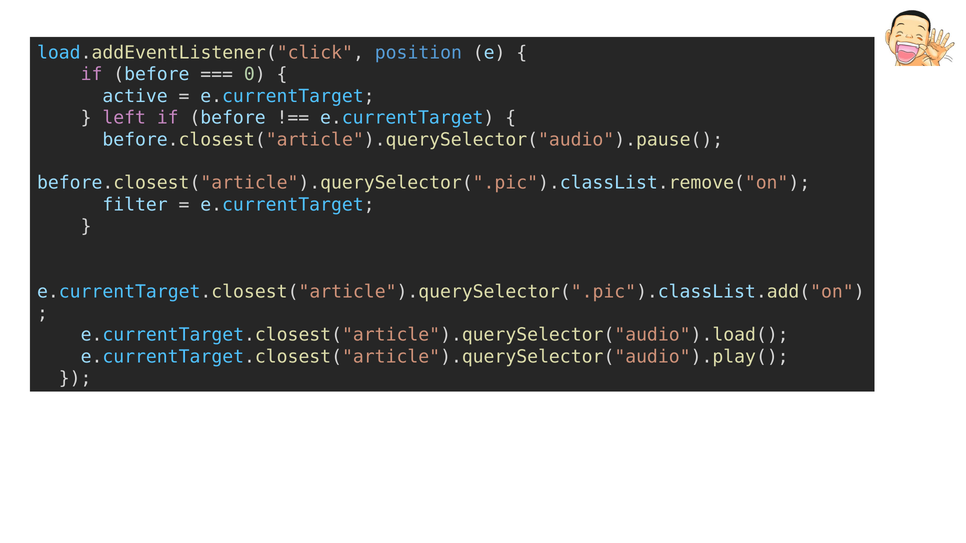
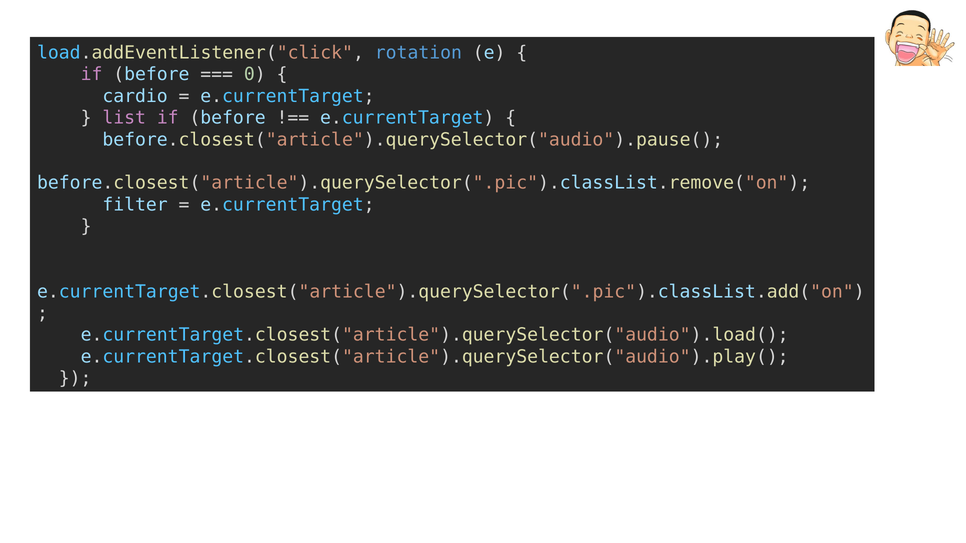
position: position -> rotation
active: active -> cardio
left: left -> list
